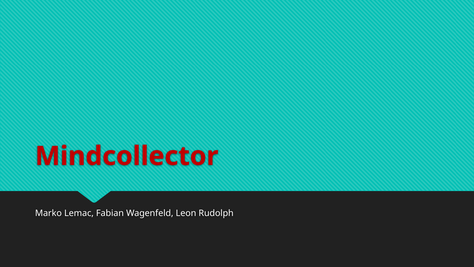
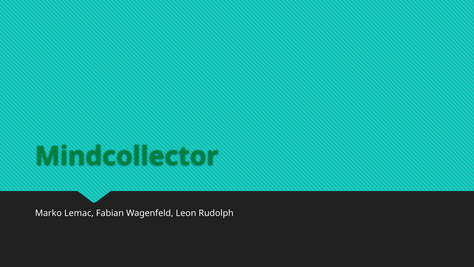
Mindcollector colour: red -> green
